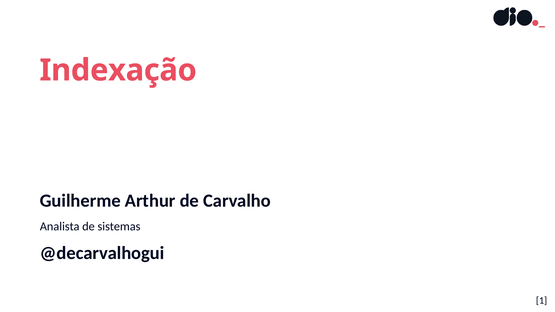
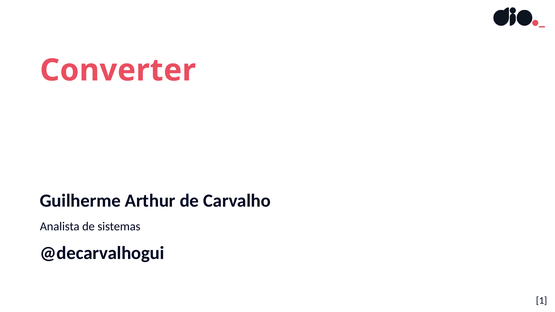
Indexação: Indexação -> Converter
